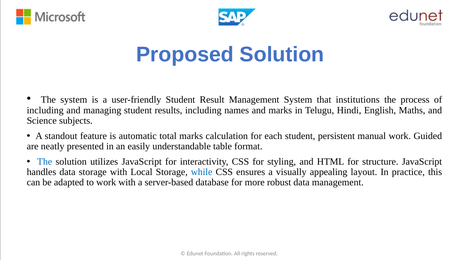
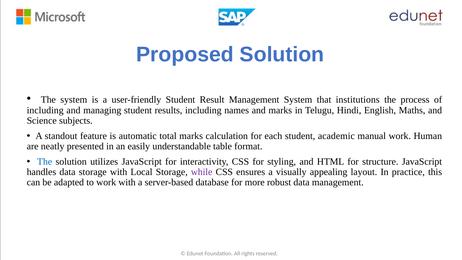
persistent: persistent -> academic
Guided: Guided -> Human
while colour: blue -> purple
